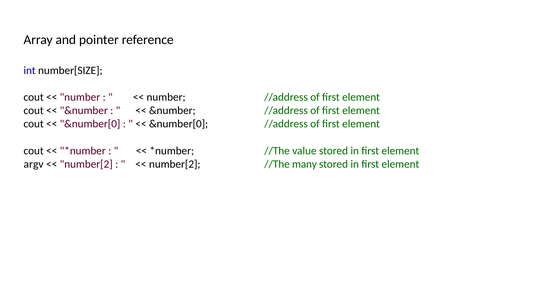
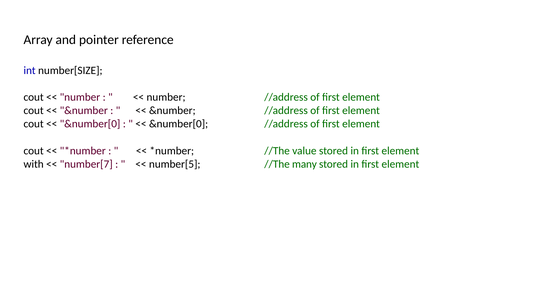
argv: argv -> with
number[2 at (86, 164): number[2 -> number[7
number[2 at (175, 164): number[2 -> number[5
